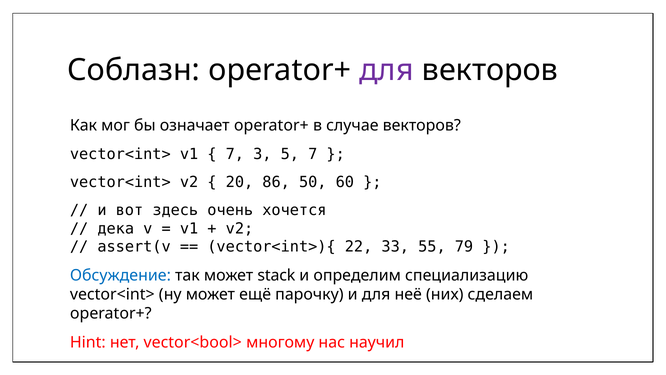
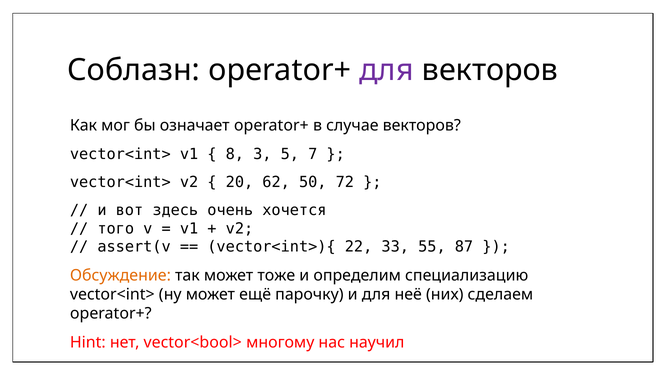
7 at (235, 154): 7 -> 8
86: 86 -> 62
60: 60 -> 72
дека: дека -> того
79: 79 -> 87
Обсуждение colour: blue -> orange
stack: stack -> тоже
